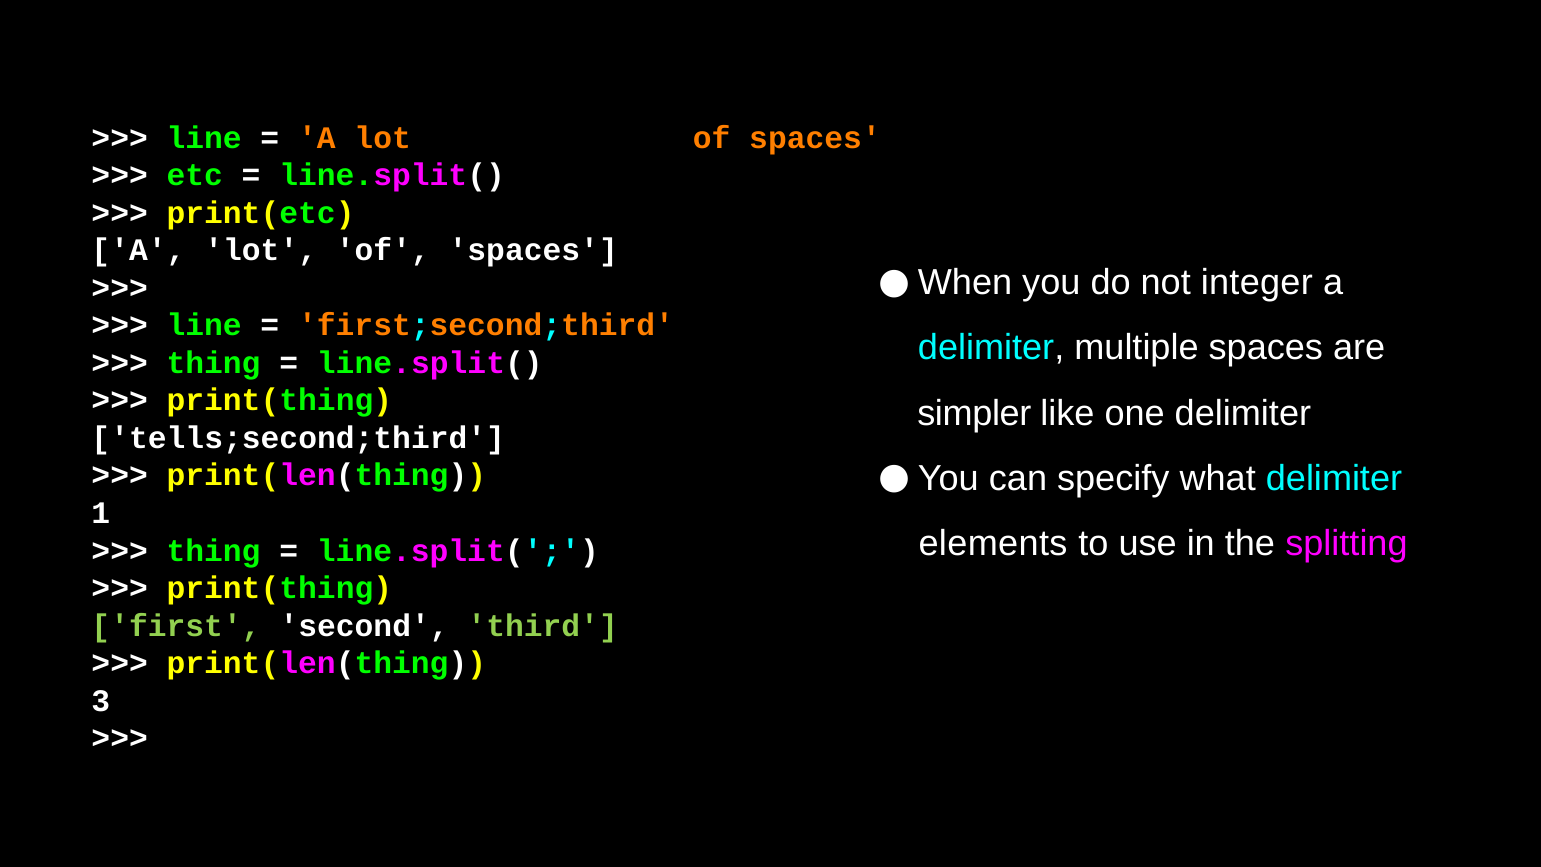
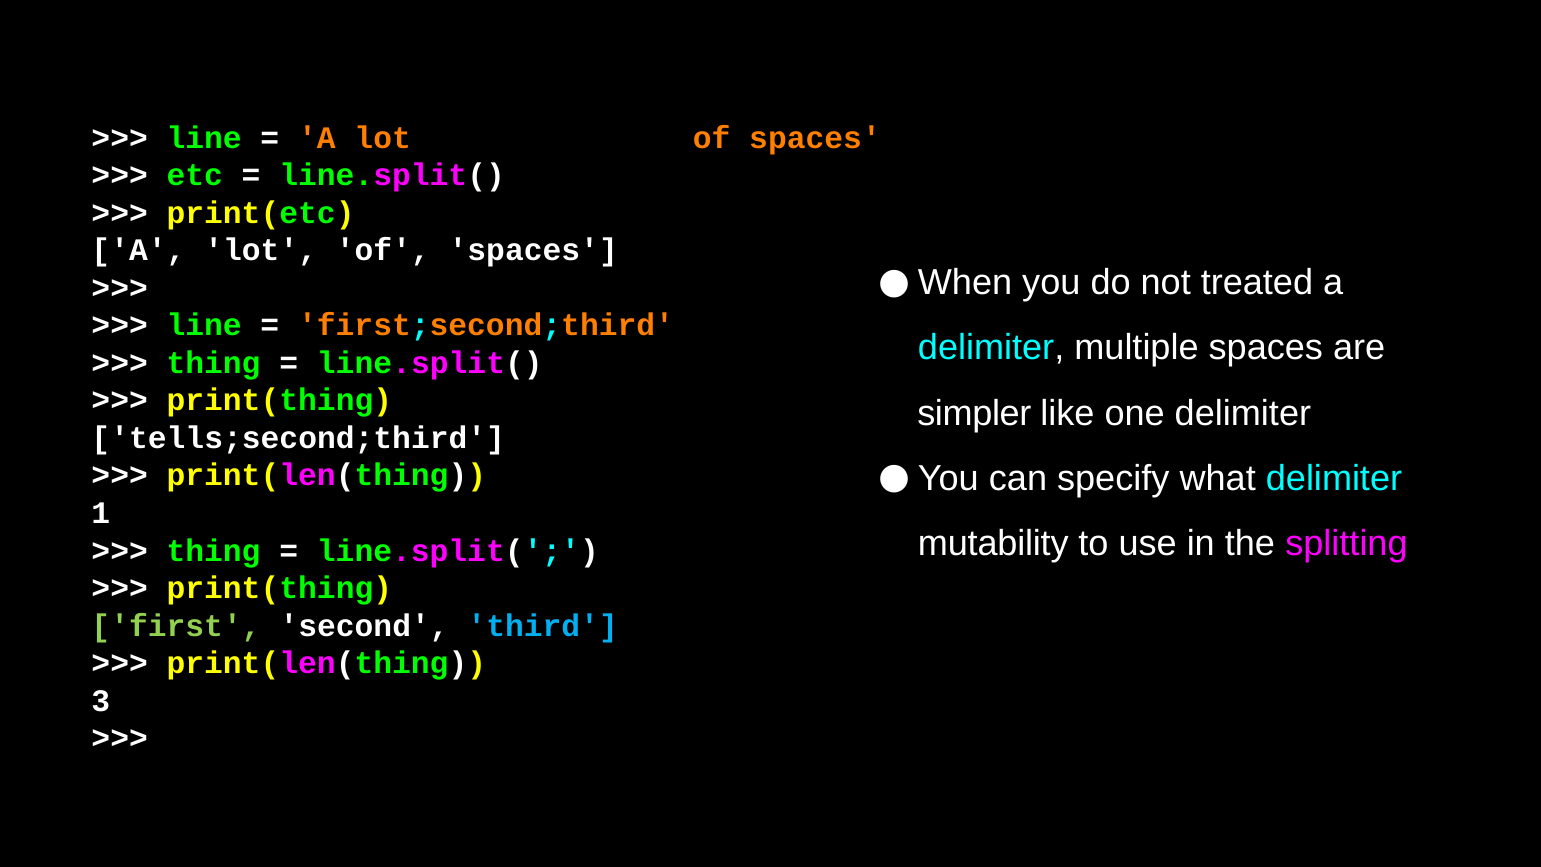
integer: integer -> treated
elements: elements -> mutability
third colour: light green -> light blue
